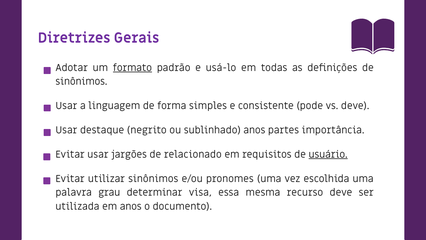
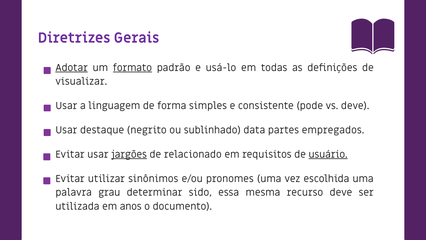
Adotar underline: none -> present
sinônimos at (81, 82): sinônimos -> visualizar
sublinhado anos: anos -> data
importância: importância -> empregados
jargões underline: none -> present
visa: visa -> sido
